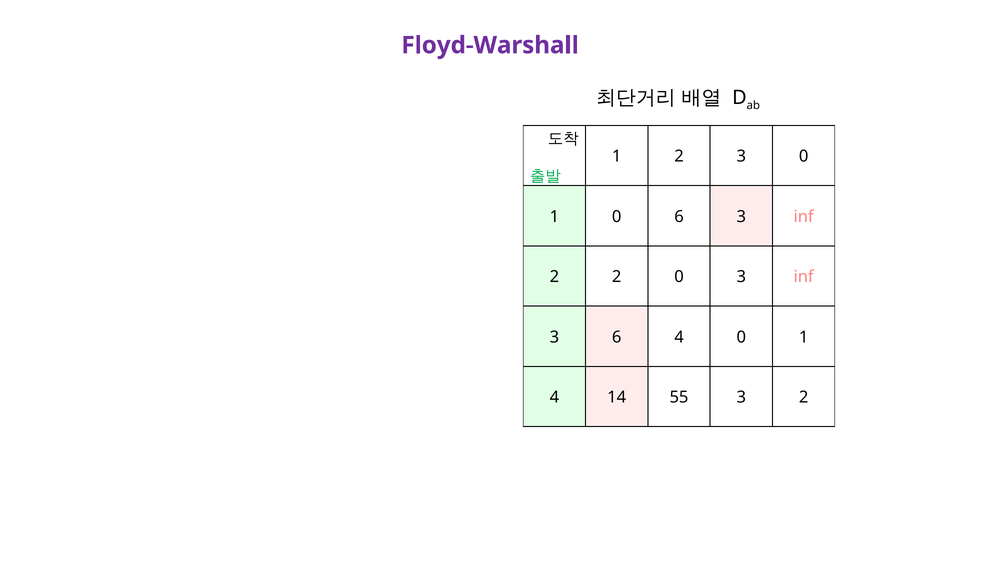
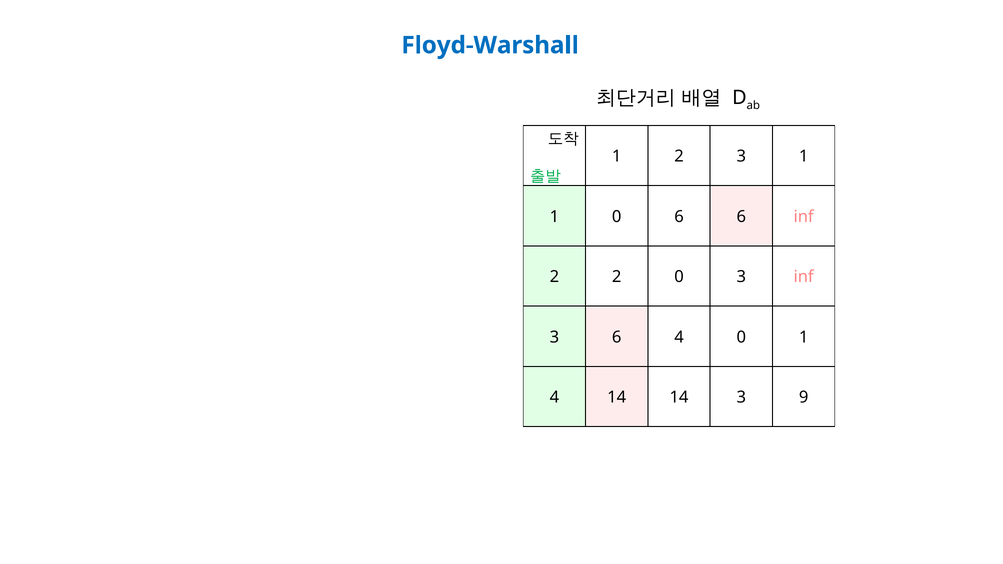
Floyd-Warshall colour: purple -> blue
3 0: 0 -> 1
6 3: 3 -> 6
14 55: 55 -> 14
3 2: 2 -> 9
